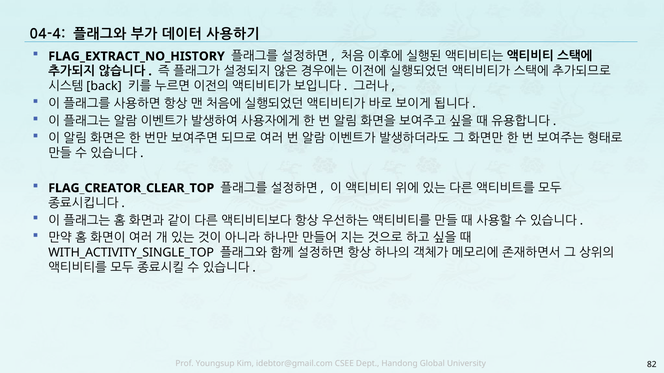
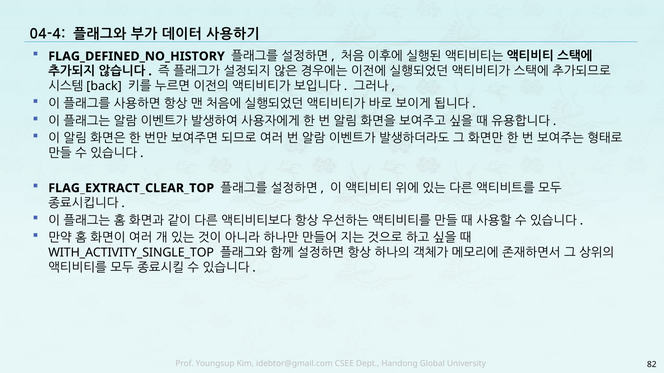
FLAG_EXTRACT_NO_HISTORY: FLAG_EXTRACT_NO_HISTORY -> FLAG_DEFINED_NO_HISTORY
FLAG_CREATOR_CLEAR_TOP: FLAG_CREATOR_CLEAR_TOP -> FLAG_EXTRACT_CLEAR_TOP
